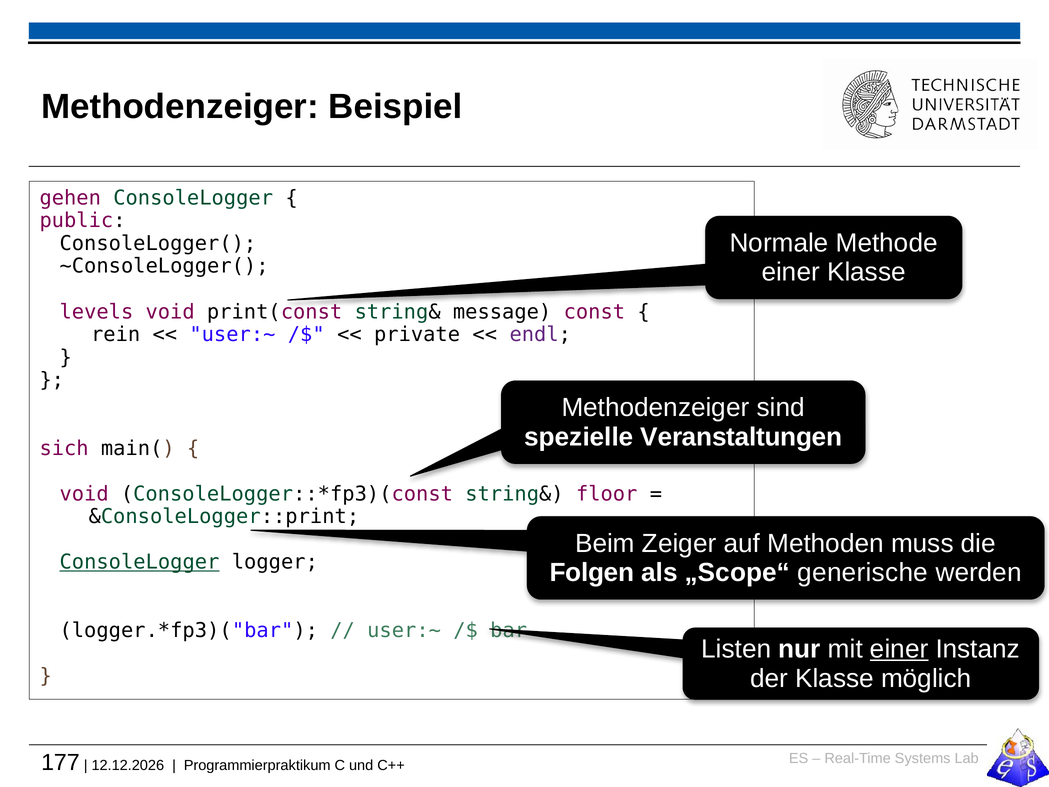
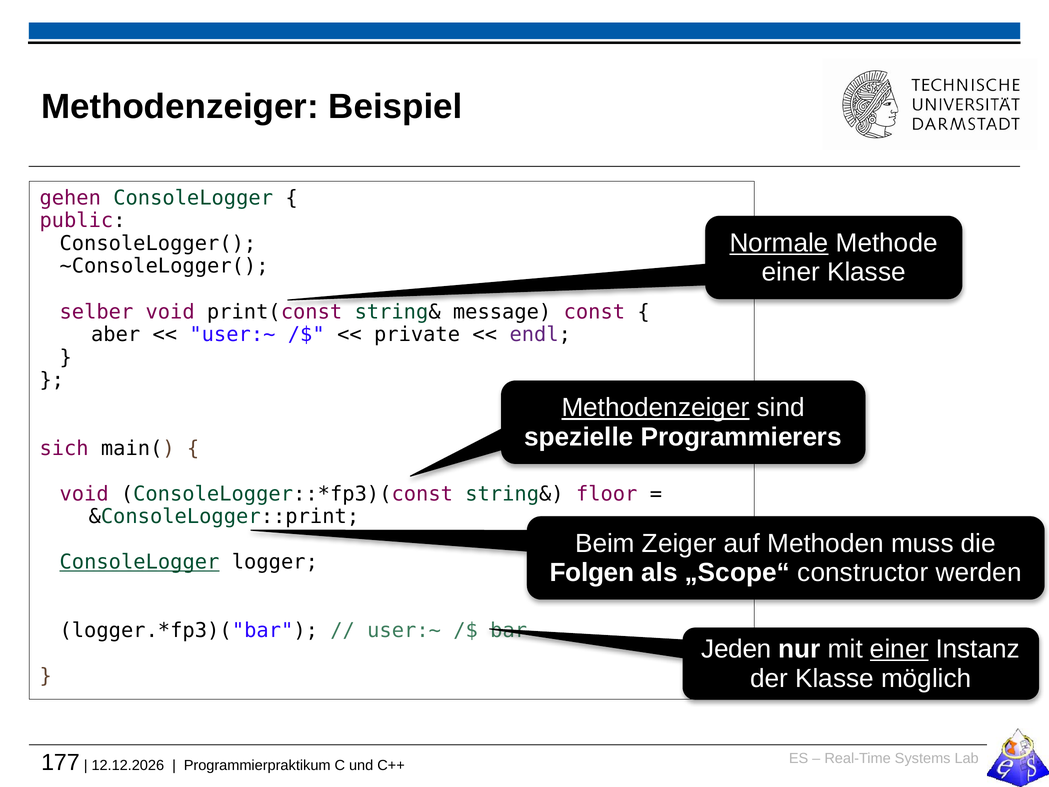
Normale underline: none -> present
levels: levels -> selber
rein: rein -> aber
Methodenzeiger at (655, 408) underline: none -> present
Veranstaltungen: Veranstaltungen -> Programmierers
generische: generische -> constructor
Listen: Listen -> Jeden
